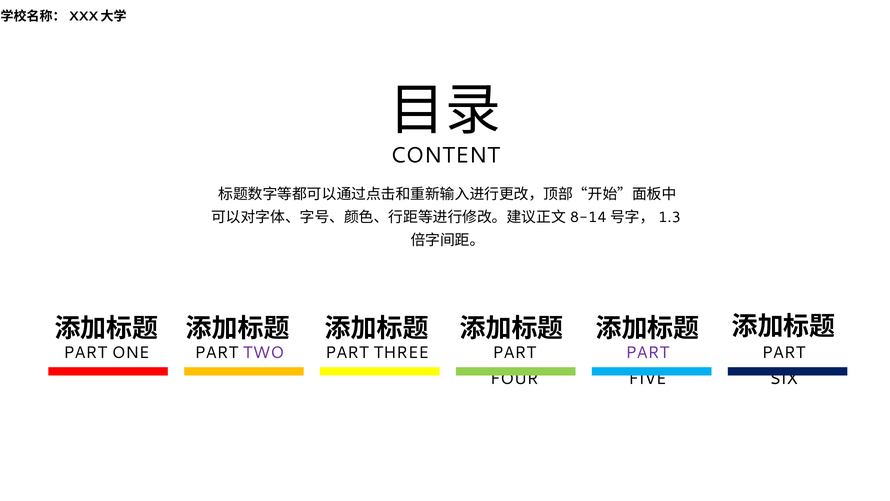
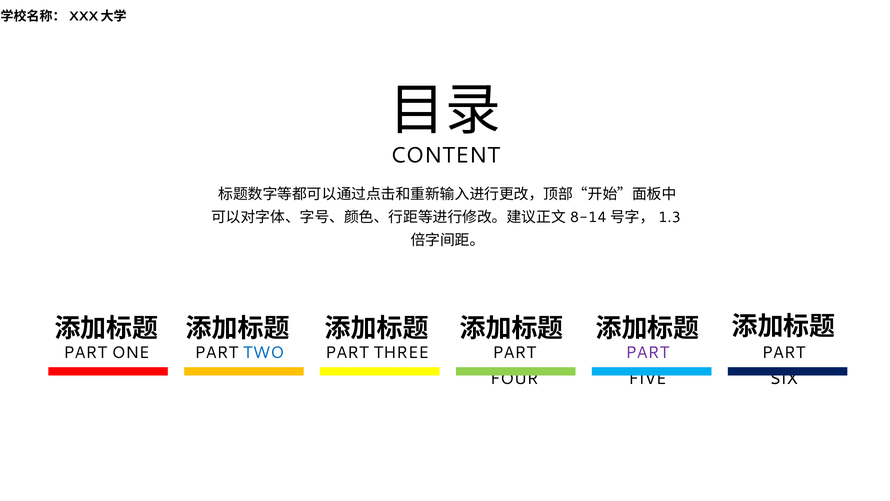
TWO colour: purple -> blue
